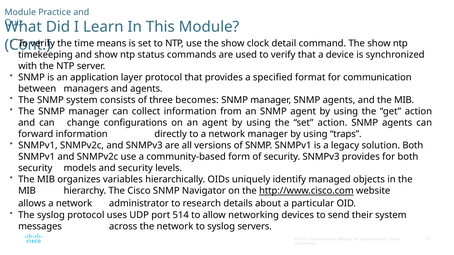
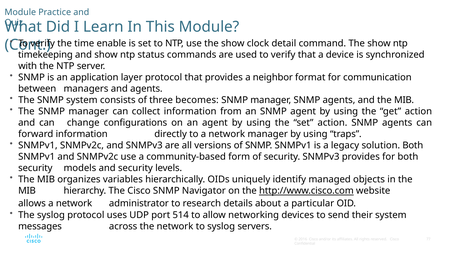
means: means -> enable
specified: specified -> neighbor
